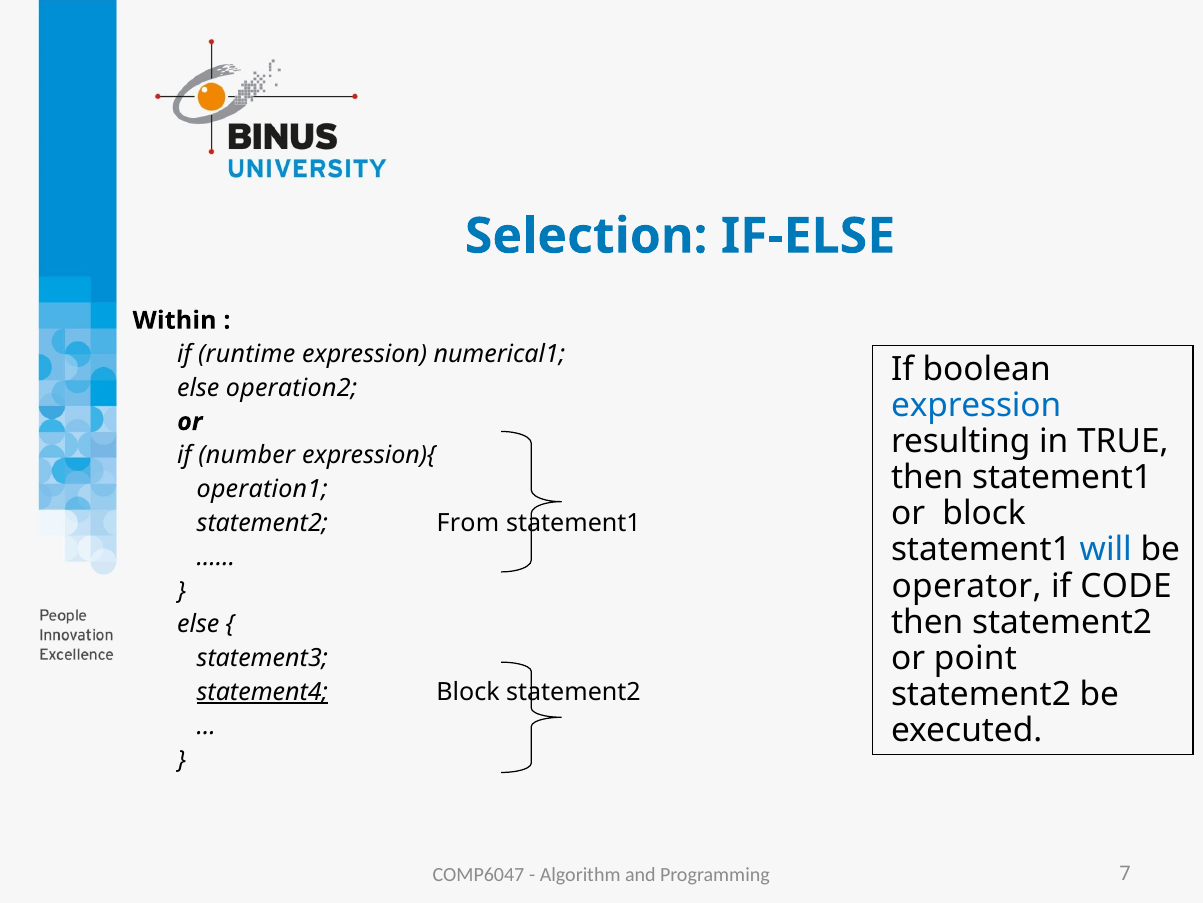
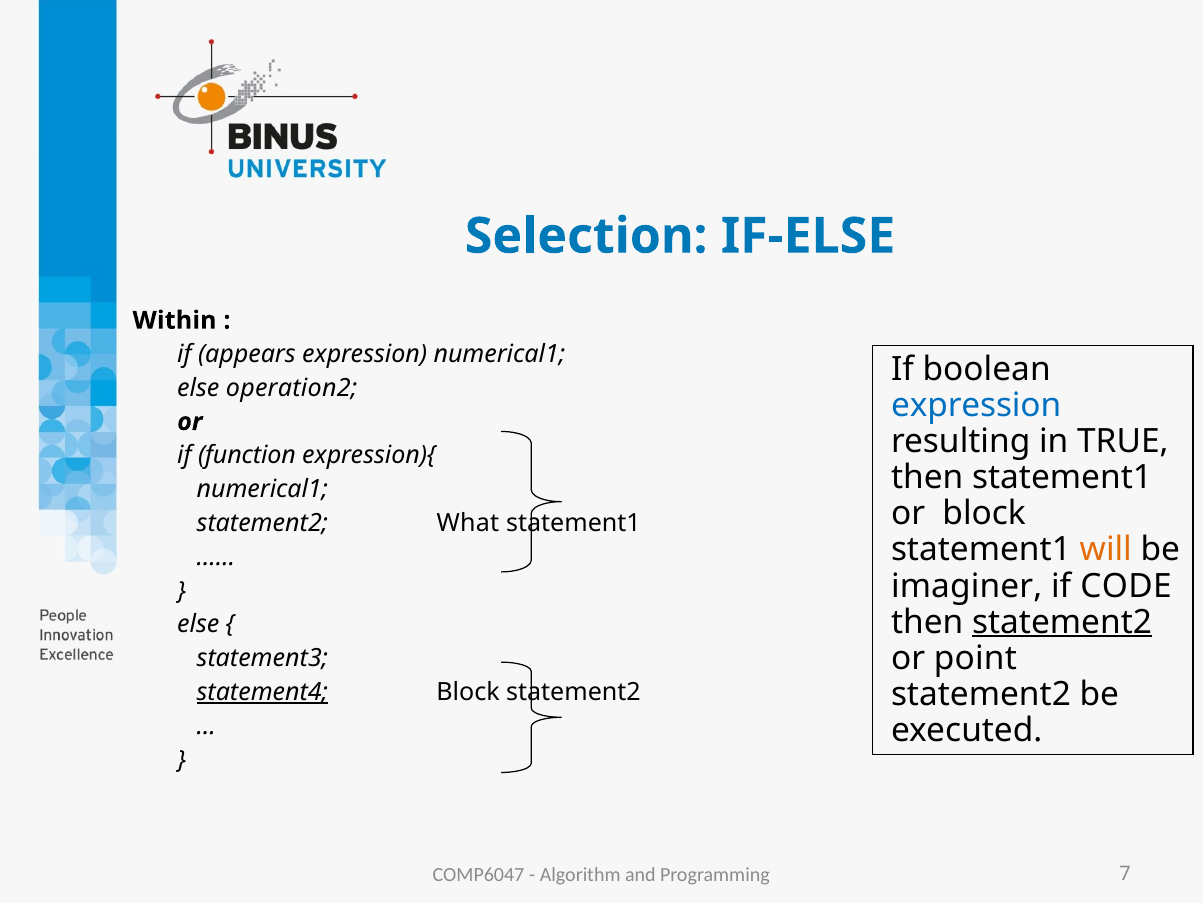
runtime: runtime -> appears
number: number -> function
operation1 at (262, 489): operation1 -> numerical1
From: From -> What
will colour: blue -> orange
operator: operator -> imaginer
statement2 at (1062, 622) underline: none -> present
